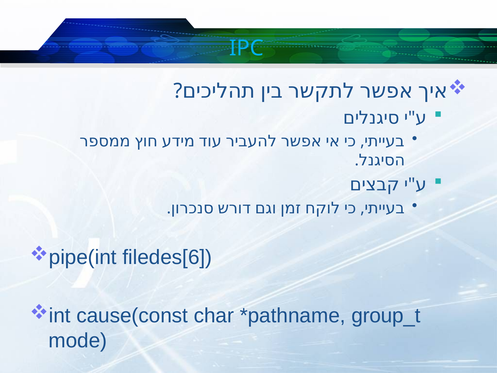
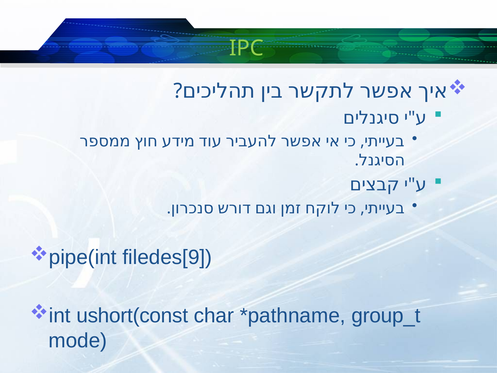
IPC colour: light blue -> light green
filedes[6: filedes[6 -> filedes[9
cause(const: cause(const -> ushort(const
